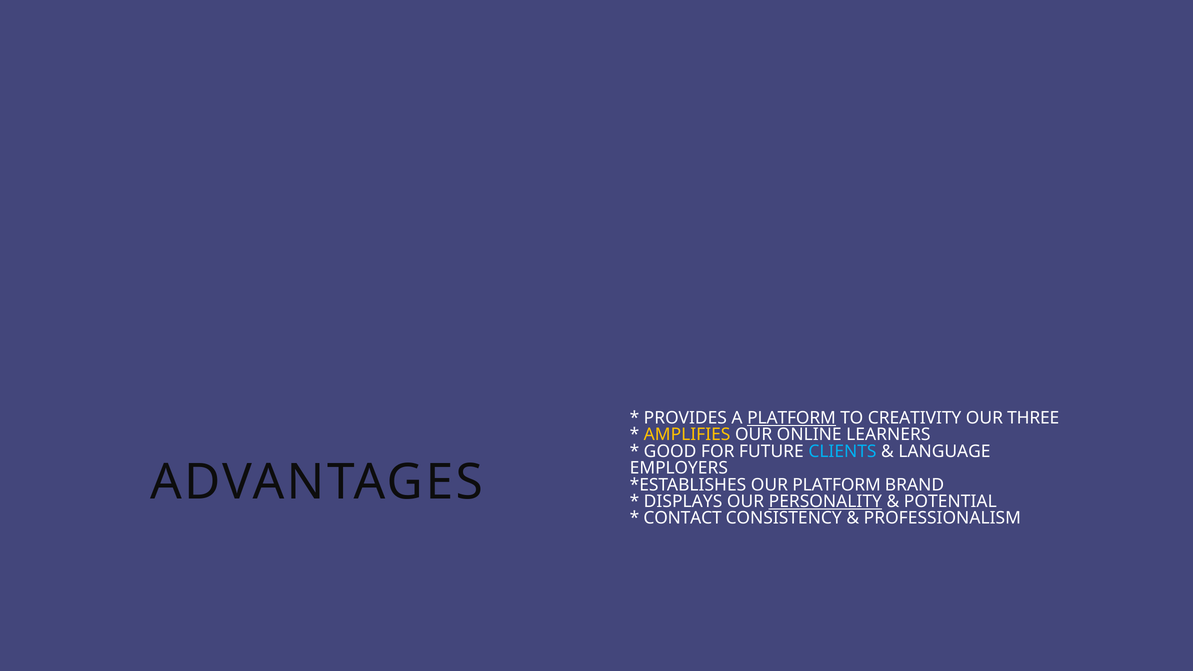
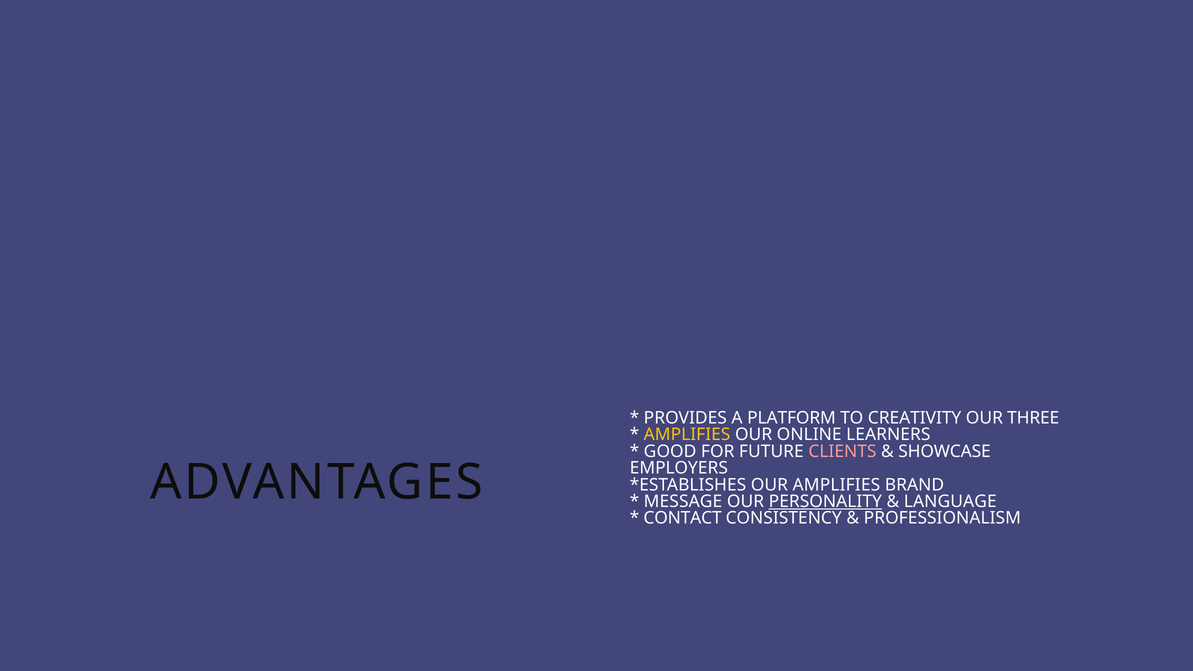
PLATFORM at (792, 418) underline: present -> none
CLIENTS colour: light blue -> pink
LANGUAGE: LANGUAGE -> SHOWCASE
OUR PLATFORM: PLATFORM -> AMPLIFIES
DISPLAYS: DISPLAYS -> MESSAGE
POTENTIAL: POTENTIAL -> LANGUAGE
